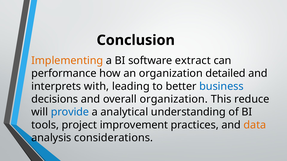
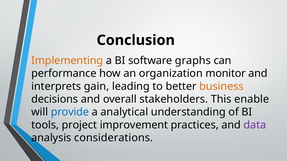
extract: extract -> graphs
detailed: detailed -> monitor
with: with -> gain
business colour: blue -> orange
overall organization: organization -> stakeholders
reduce: reduce -> enable
data colour: orange -> purple
